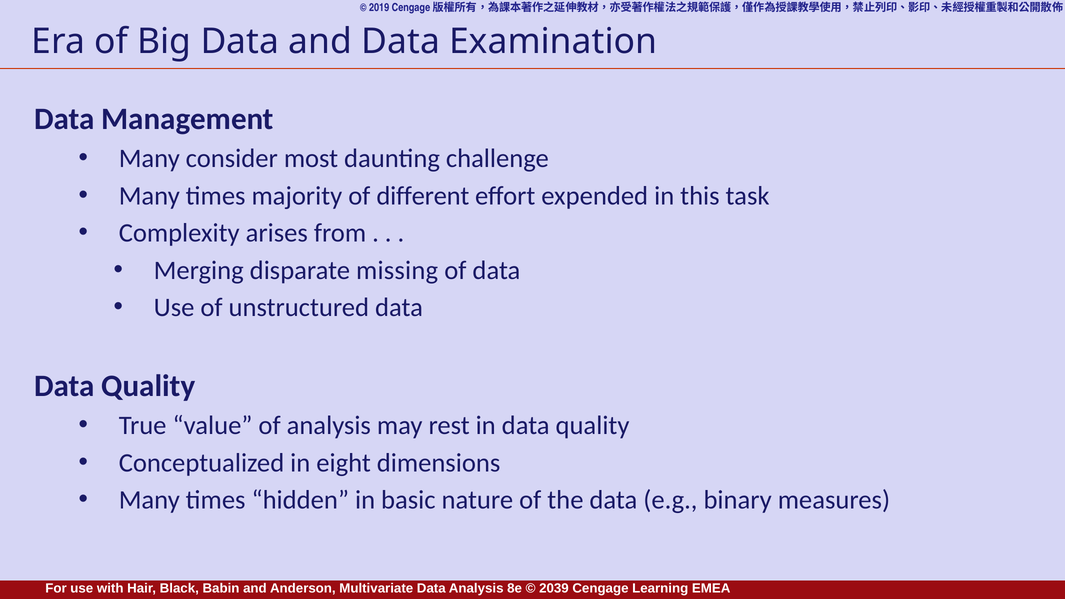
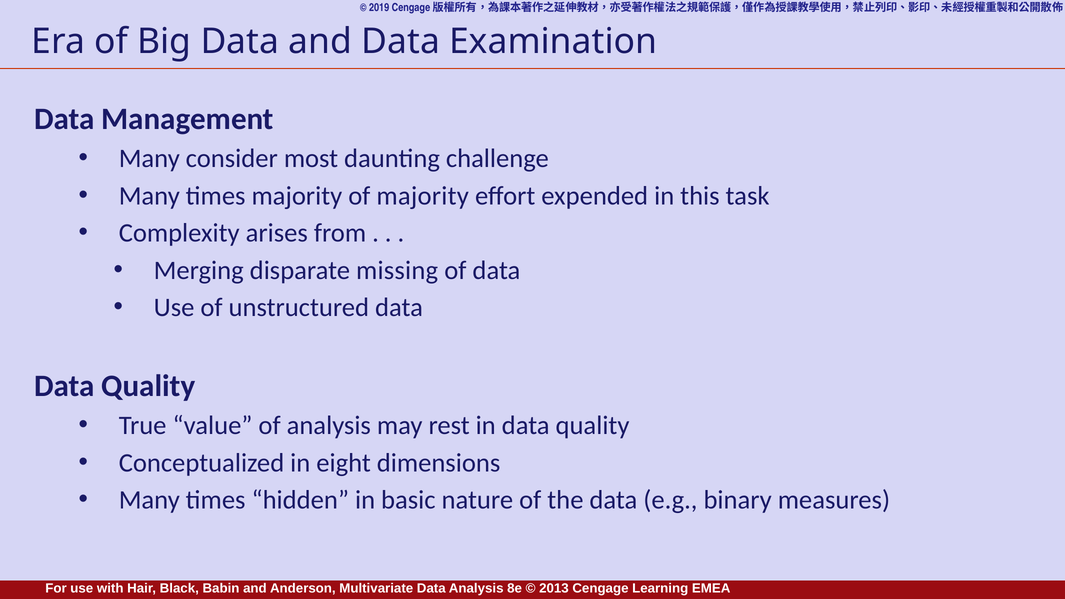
of different: different -> majority
2039: 2039 -> 2013
